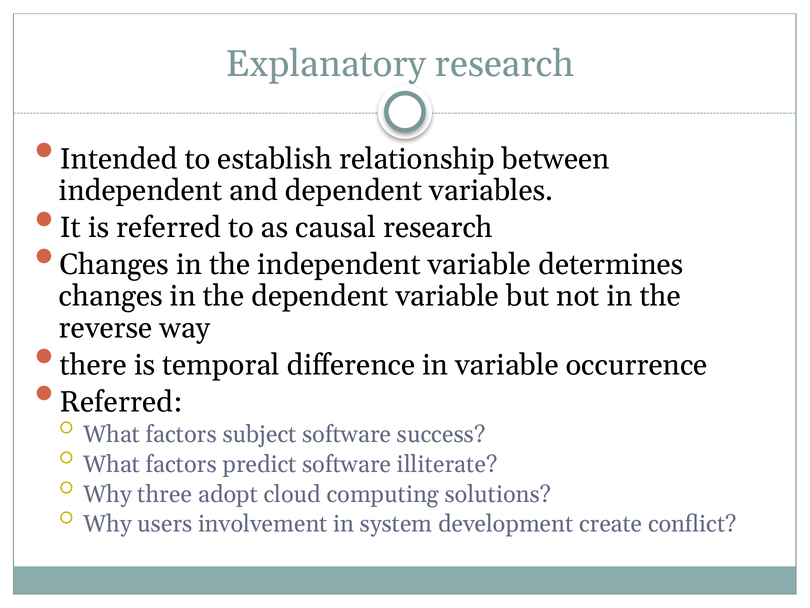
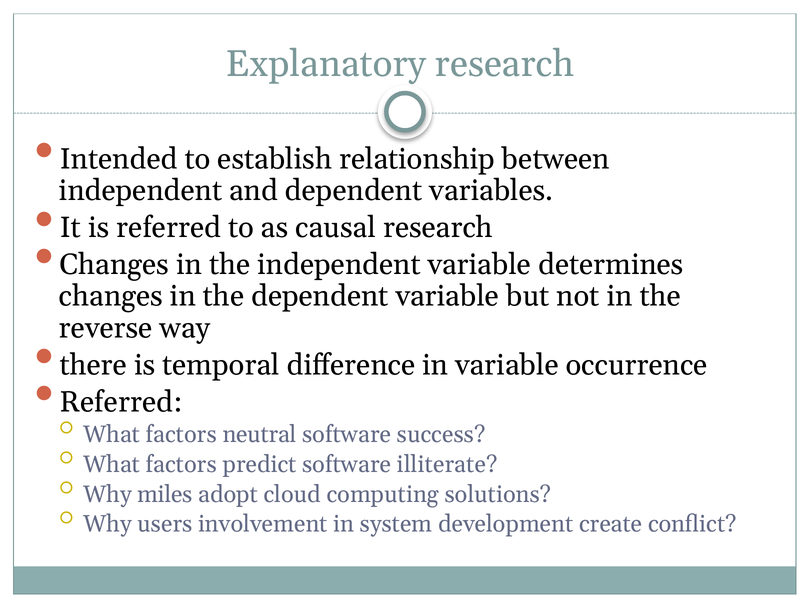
subject: subject -> neutral
three: three -> miles
